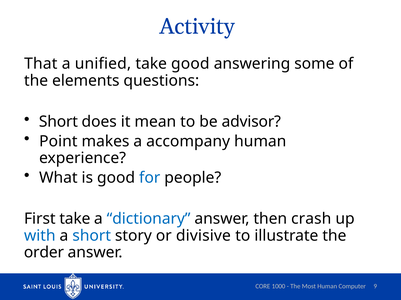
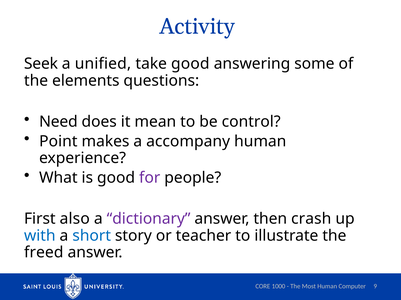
That: That -> Seek
Short at (58, 122): Short -> Need
advisor: advisor -> control
for colour: blue -> purple
First take: take -> also
dictionary colour: blue -> purple
divisive: divisive -> teacher
order: order -> freed
